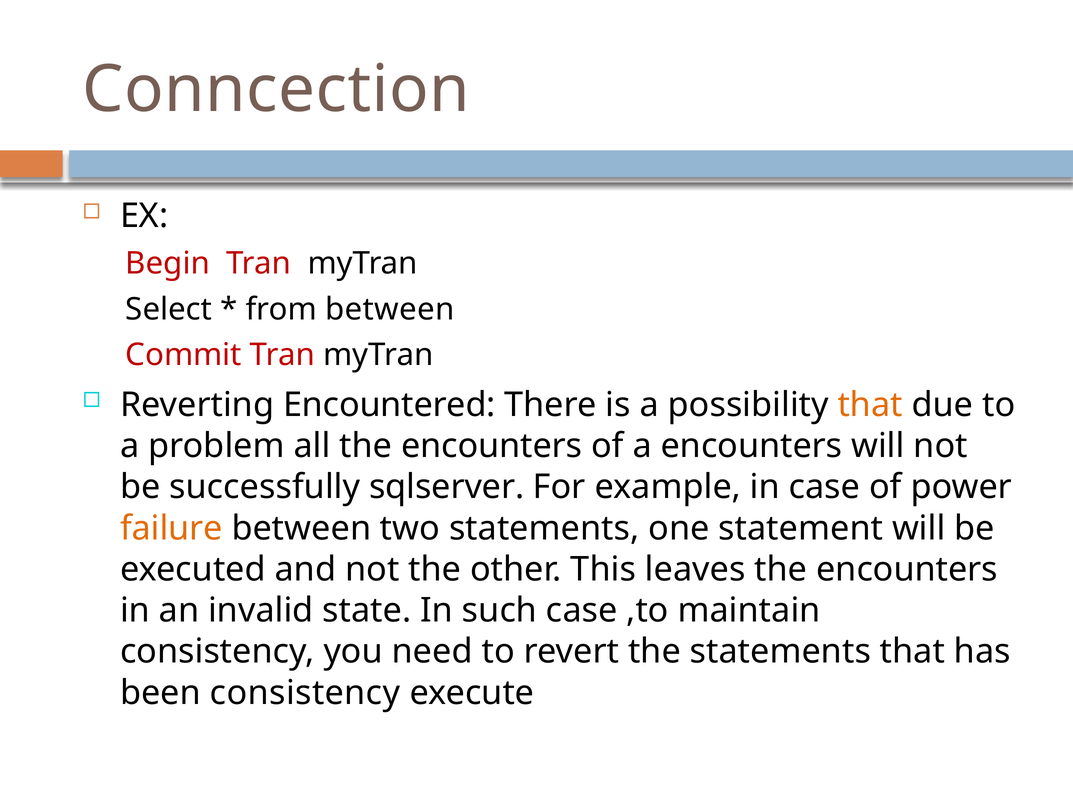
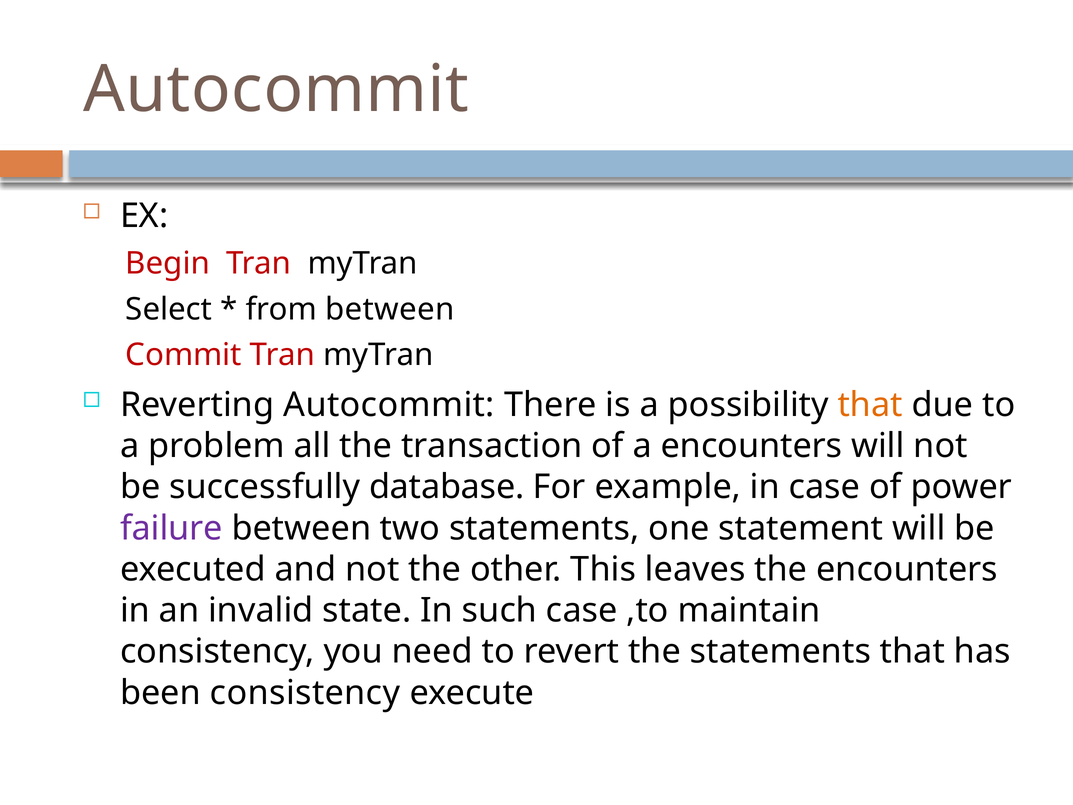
Conncection at (276, 90): Conncection -> Autocommit
Reverting Encountered: Encountered -> Autocommit
all the encounters: encounters -> transaction
sqlserver: sqlserver -> database
failure colour: orange -> purple
